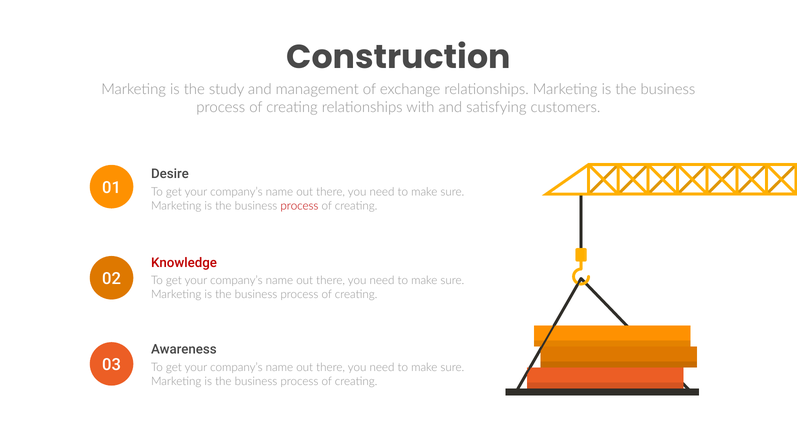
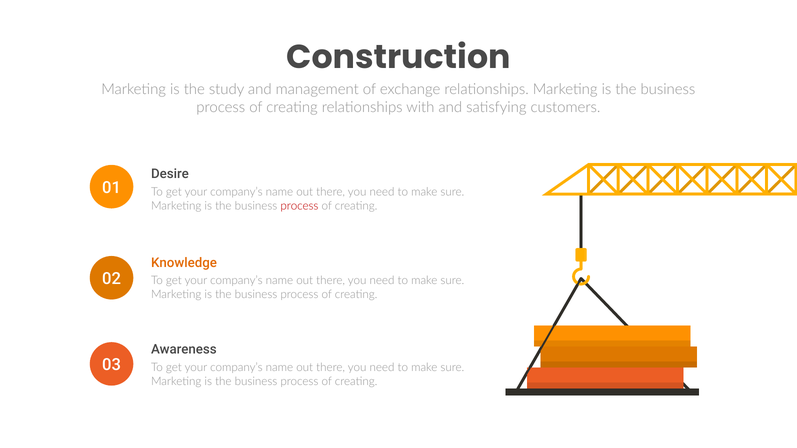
Knowledge colour: red -> orange
